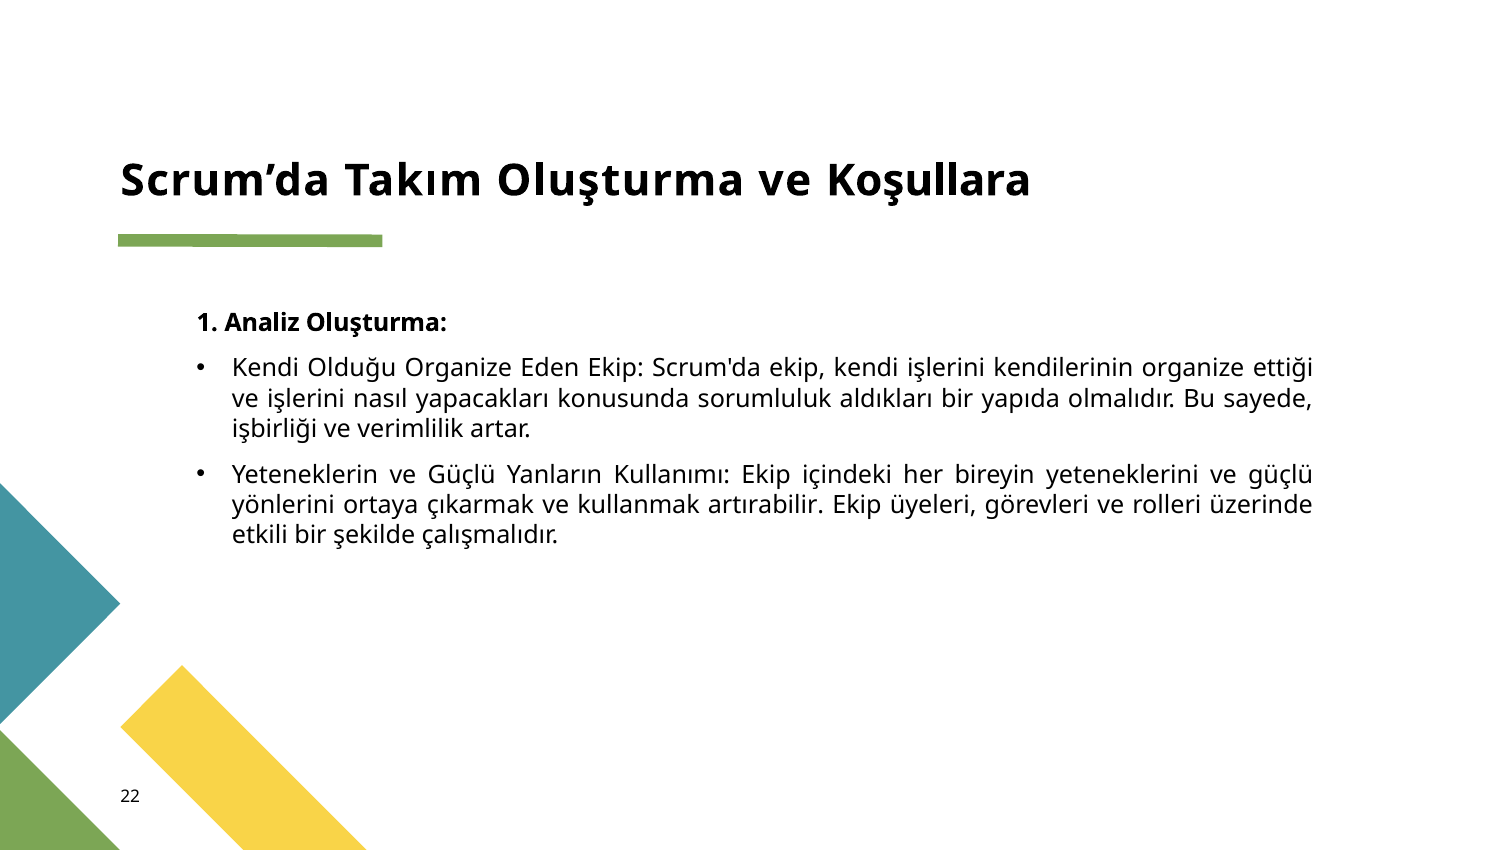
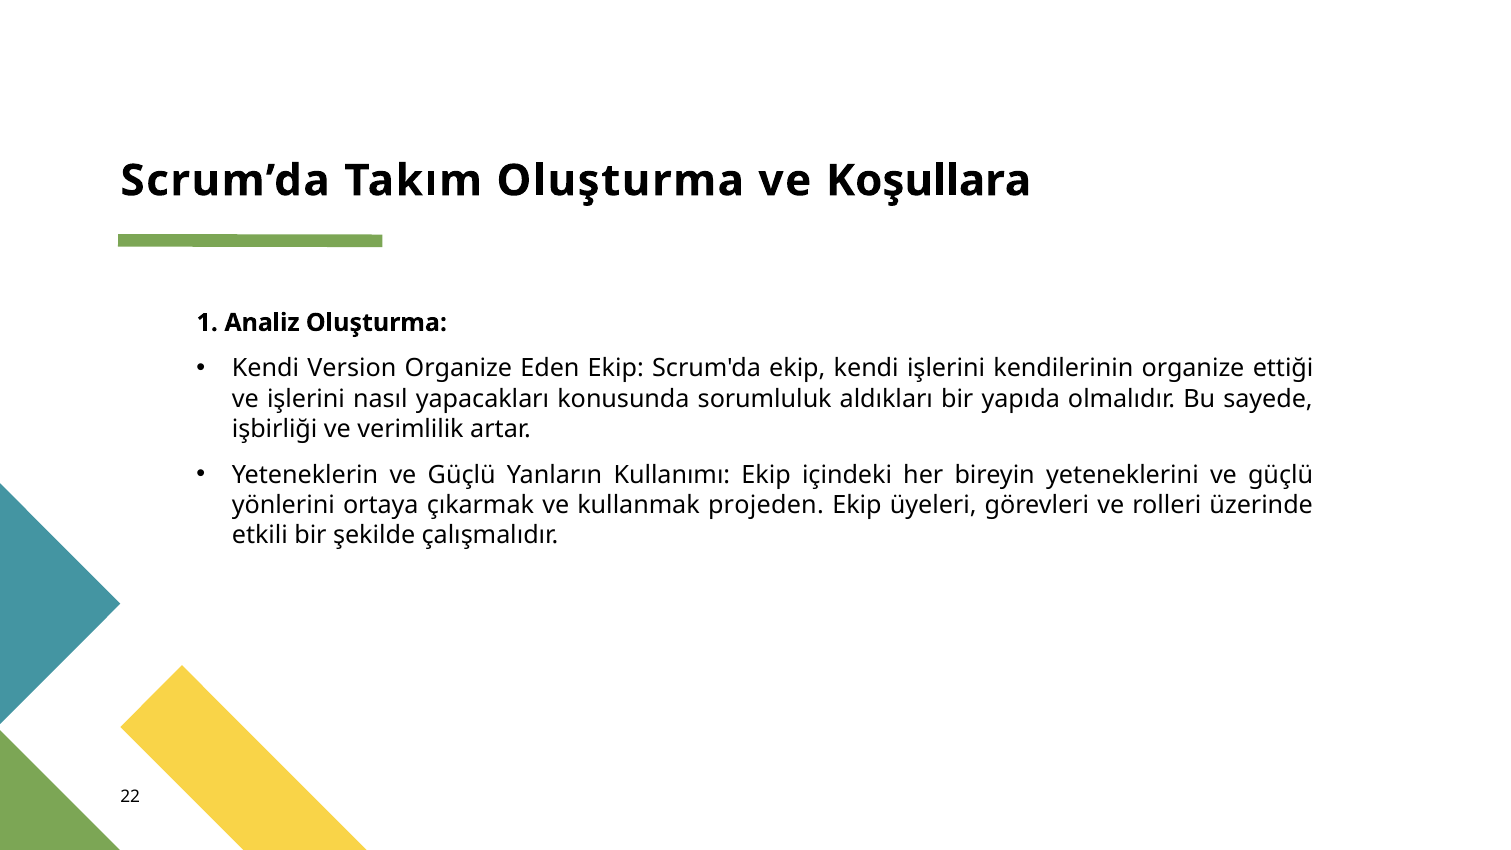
Olduğu: Olduğu -> Version
artırabilir: artırabilir -> projeden
